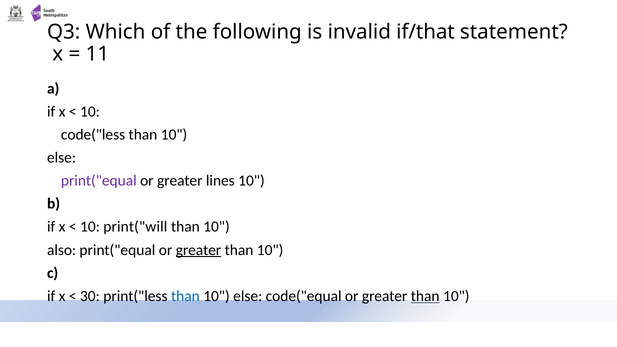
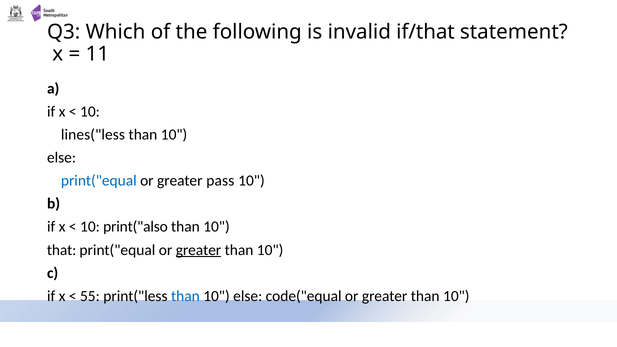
code("less: code("less -> lines("less
print("equal at (99, 181) colour: purple -> blue
lines: lines -> pass
print("will: print("will -> print("also
also: also -> that
30: 30 -> 55
than at (425, 296) underline: present -> none
